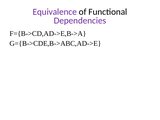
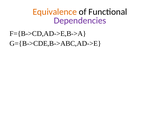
Equivalence colour: purple -> orange
